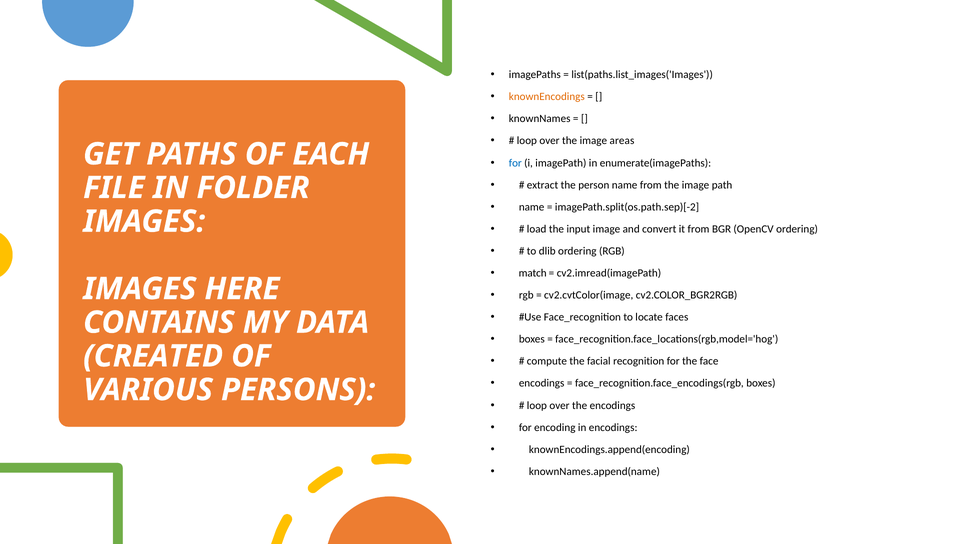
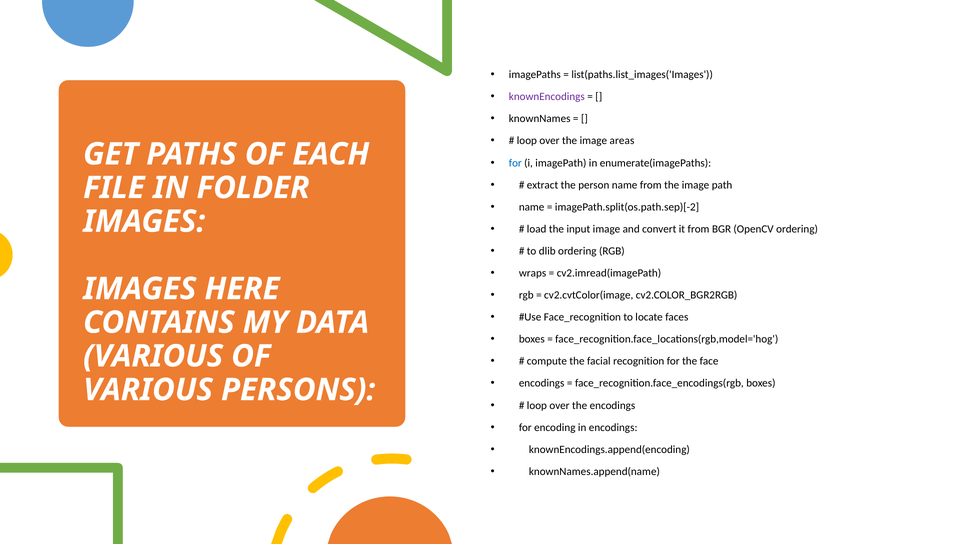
knownEncodings colour: orange -> purple
match: match -> wraps
CREATED at (153, 356): CREATED -> VARIOUS
